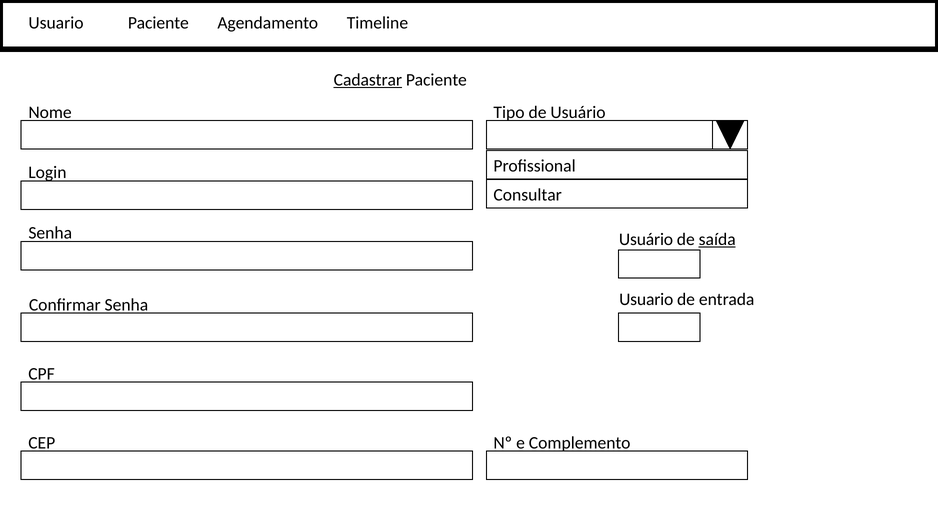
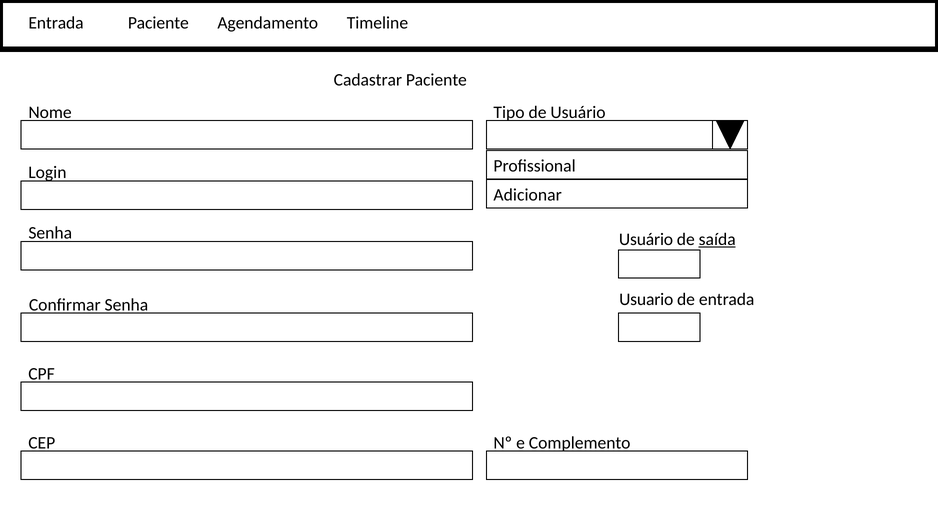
Usuario at (56, 23): Usuario -> Entrada
Cadastrar underline: present -> none
Consultar: Consultar -> Adicionar
